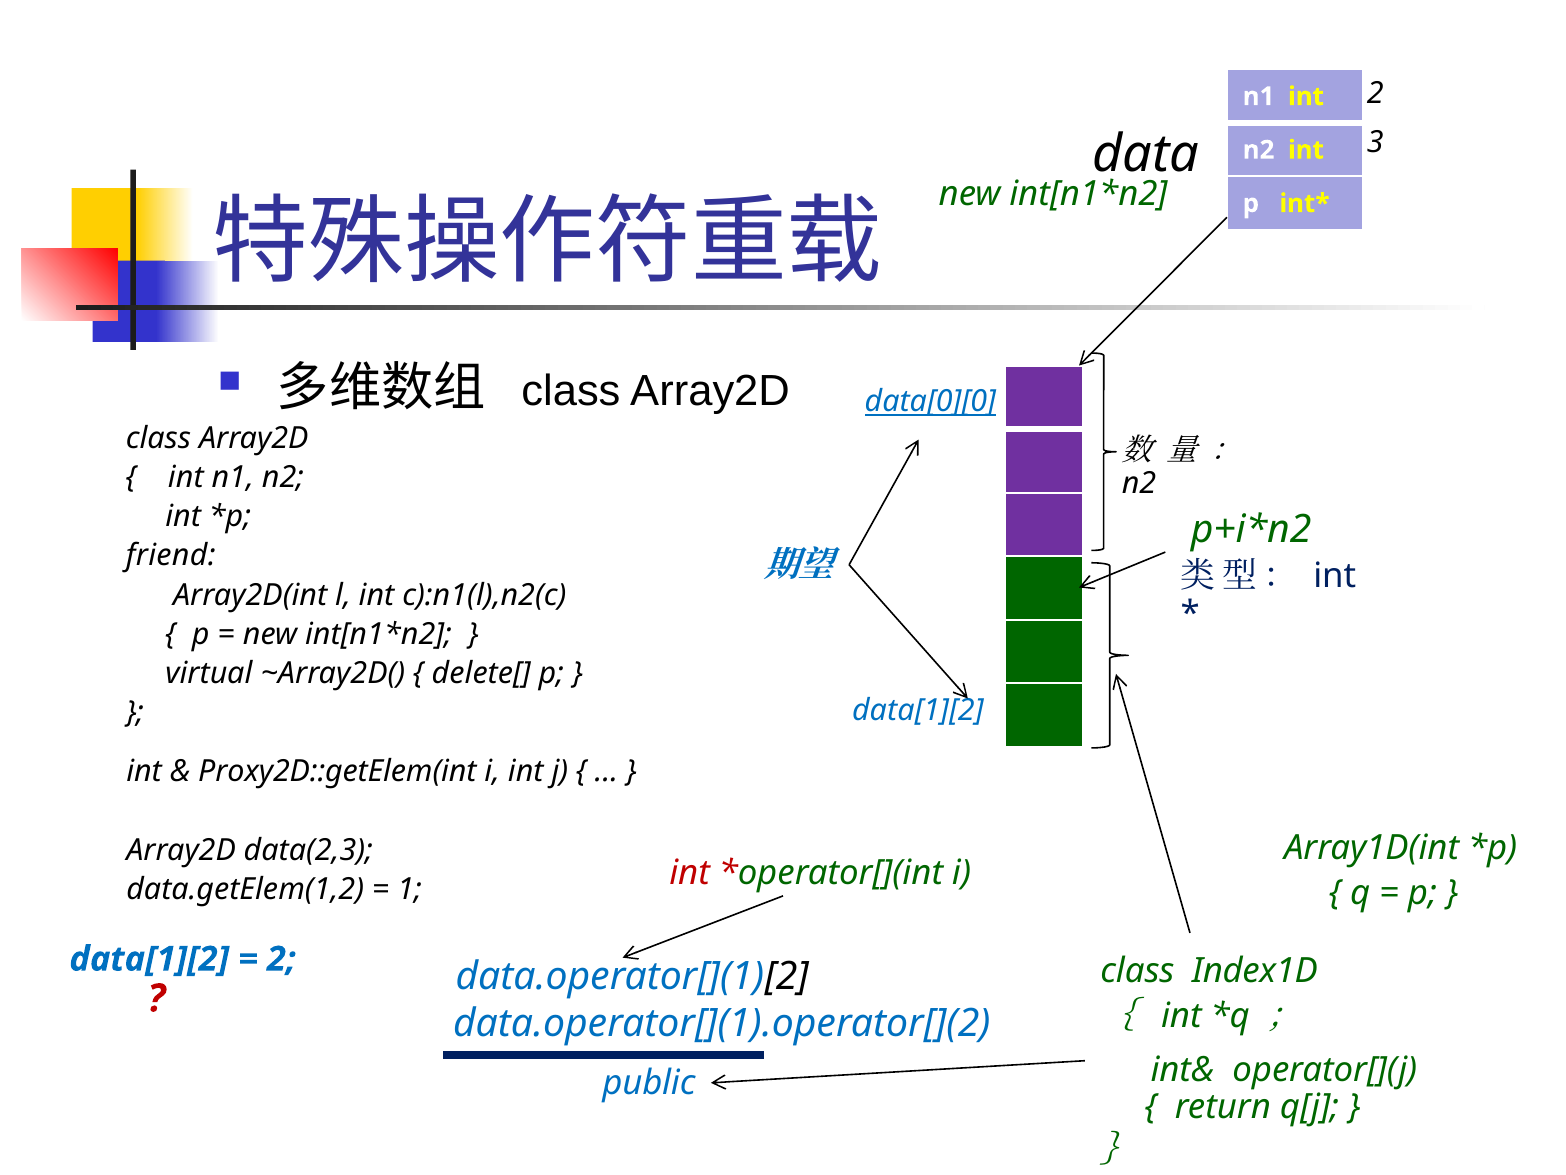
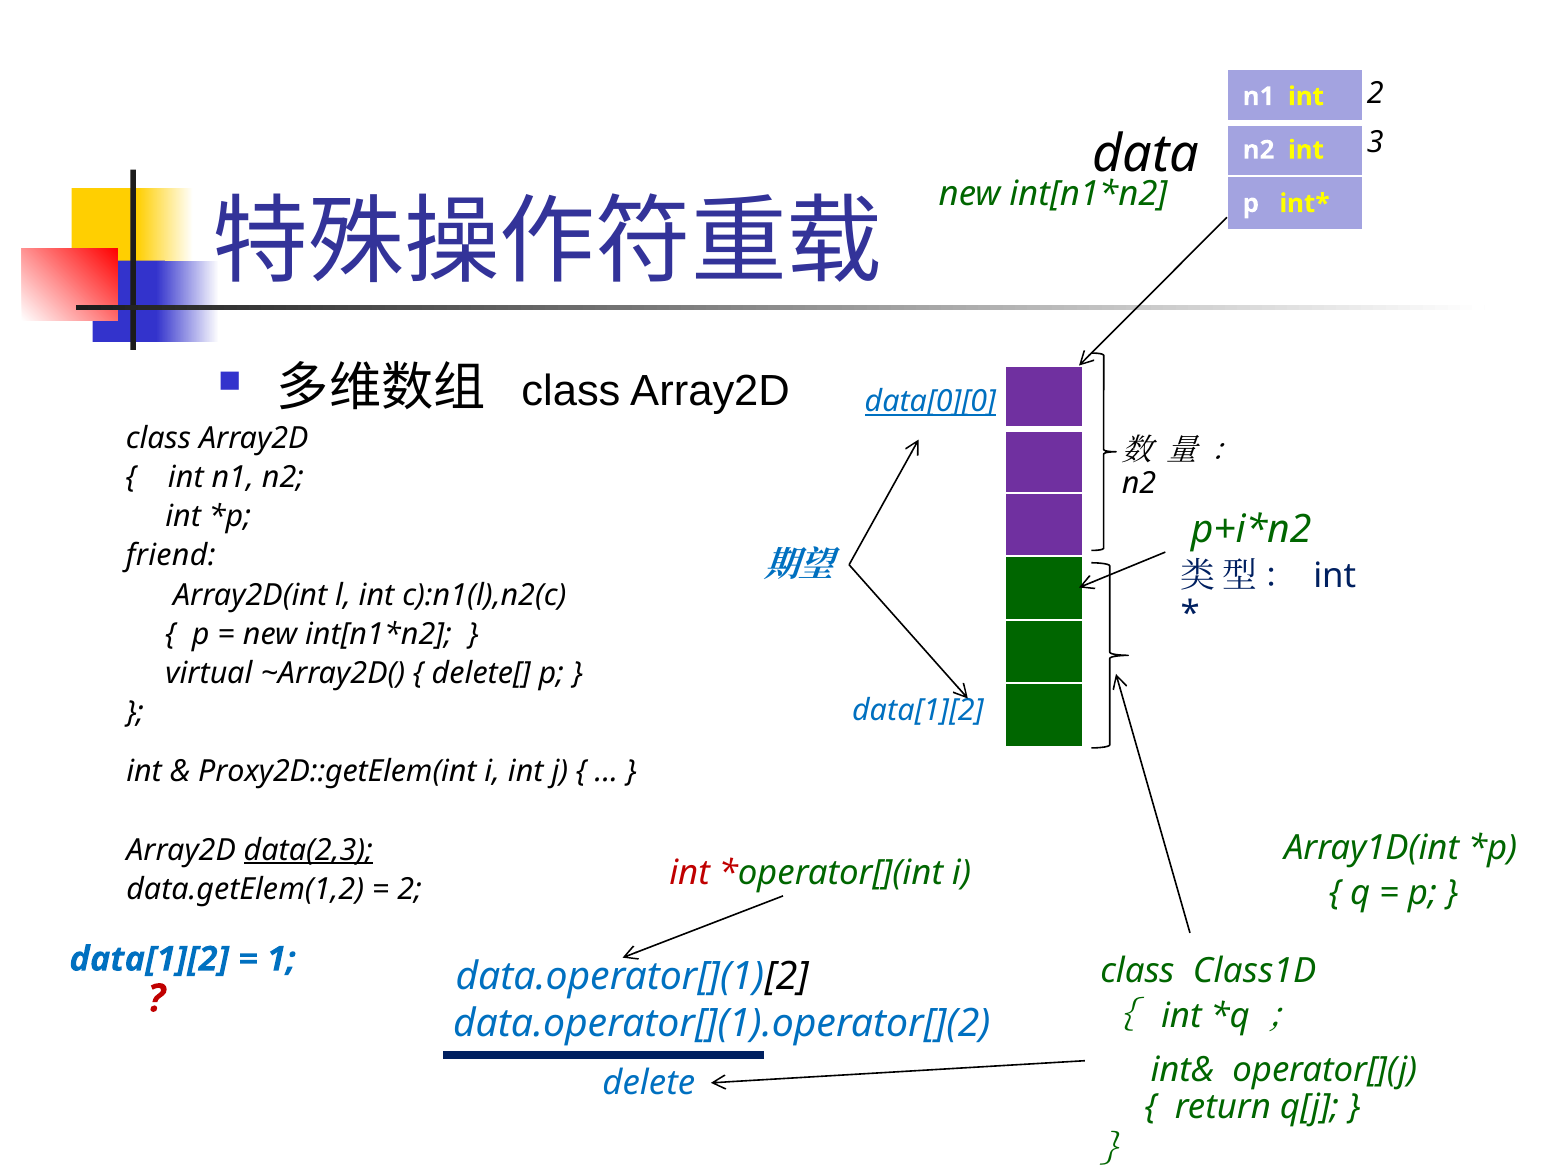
data(2,3 underline: none -> present
1 at (410, 889): 1 -> 2
2 at (281, 959): 2 -> 1
Index1D: Index1D -> Class1D
public: public -> delete
